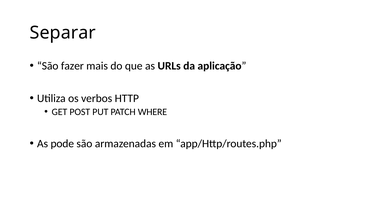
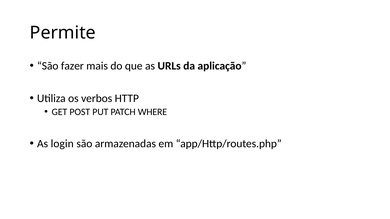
Separar: Separar -> Permite
pode: pode -> login
